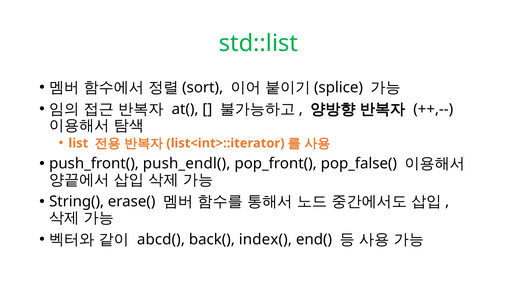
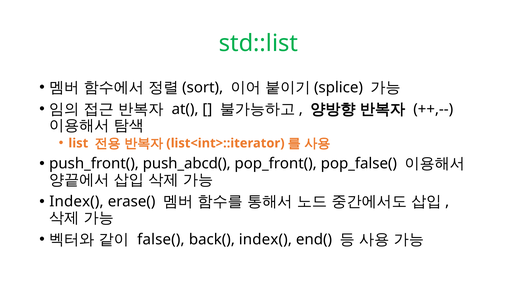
push_endl(: push_endl( -> push_abcd(
String( at (77, 201): String( -> Index(
abcd(: abcd( -> false(
